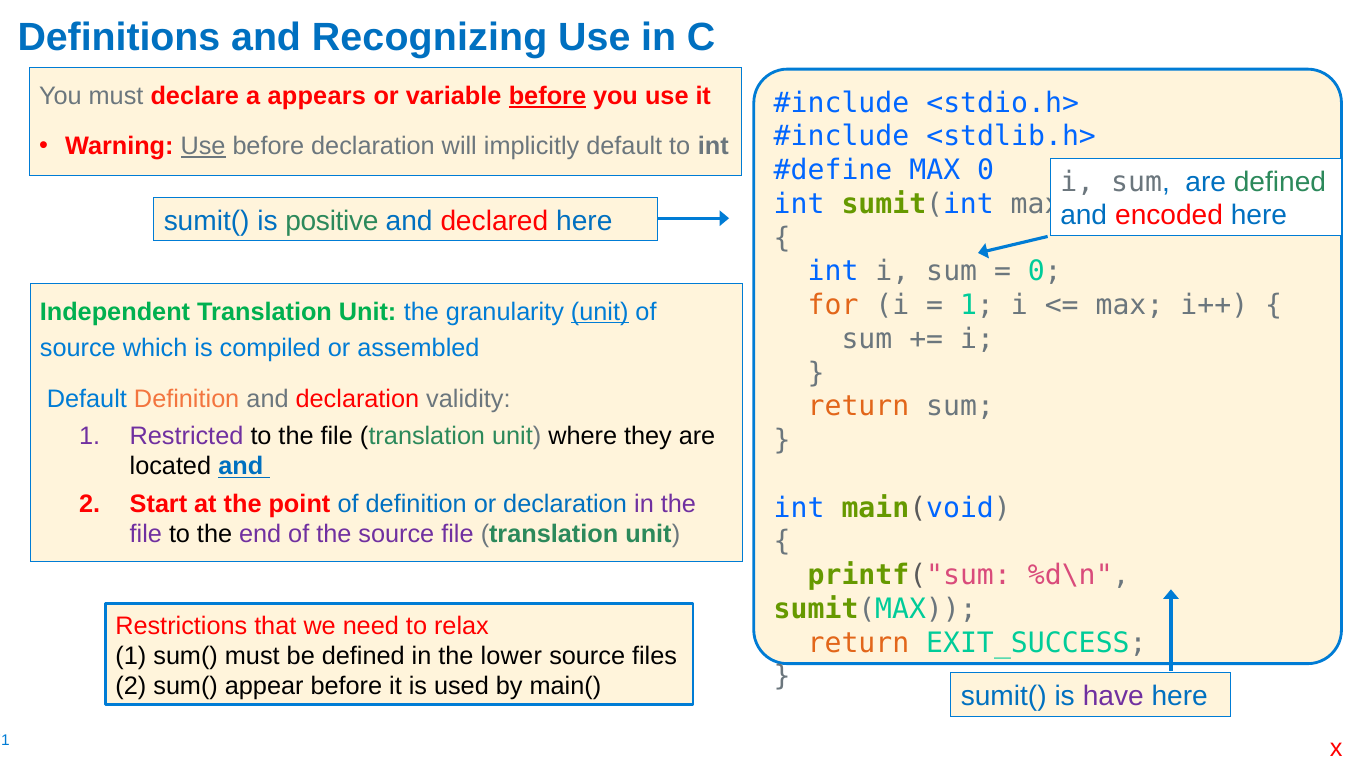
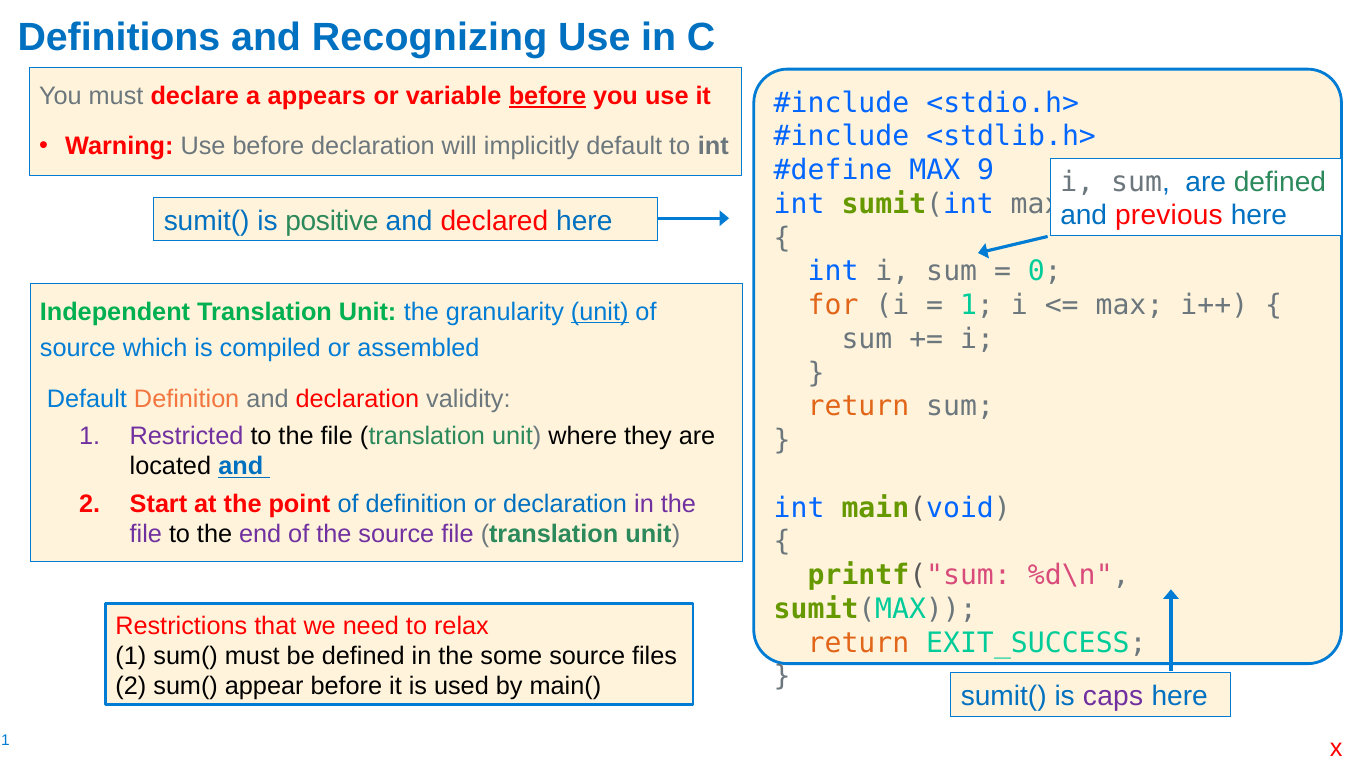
Use at (203, 146) underline: present -> none
MAX 0: 0 -> 9
encoded: encoded -> previous
lower: lower -> some
have: have -> caps
